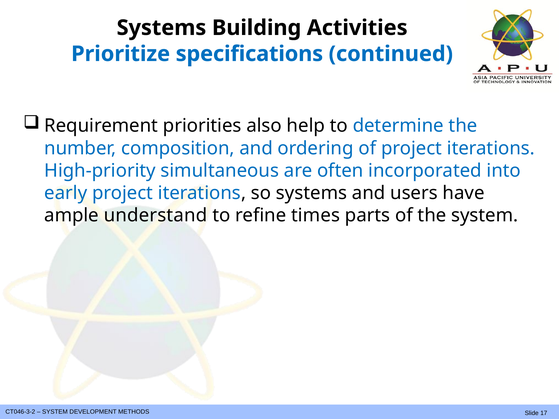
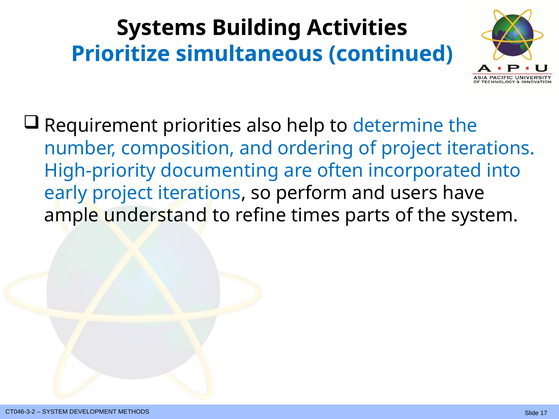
specifications: specifications -> simultaneous
simultaneous: simultaneous -> documenting
so systems: systems -> perform
